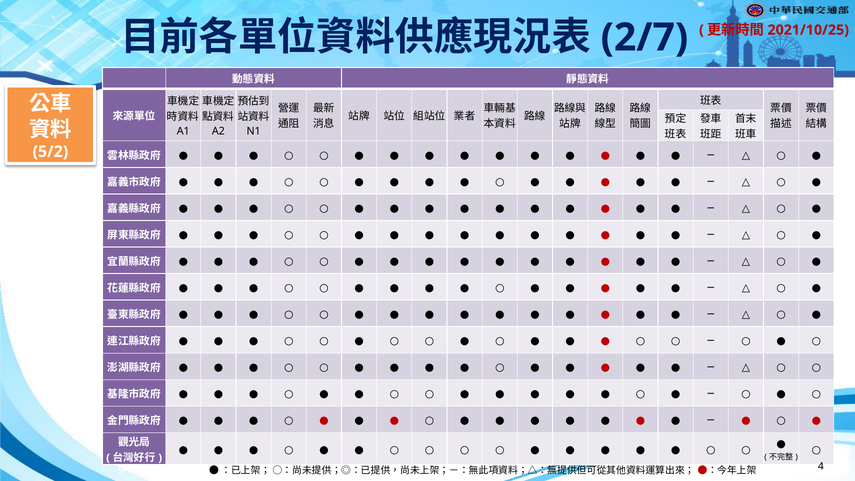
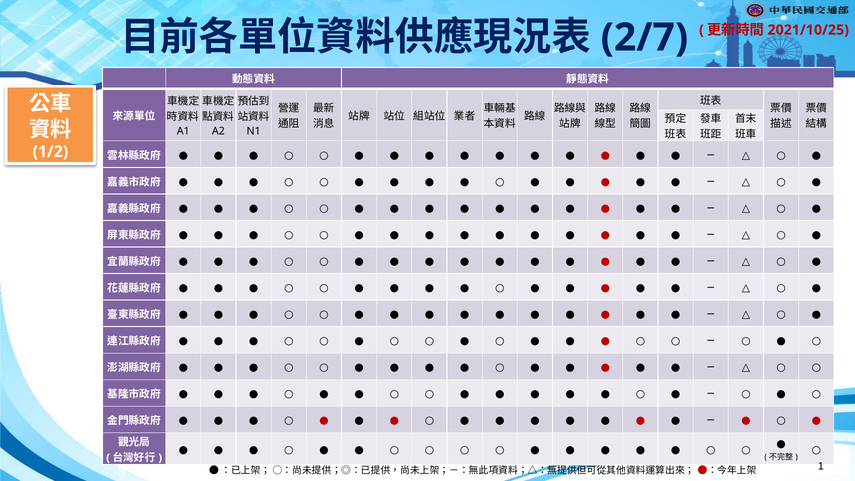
5/2: 5/2 -> 1/2
4: 4 -> 1
